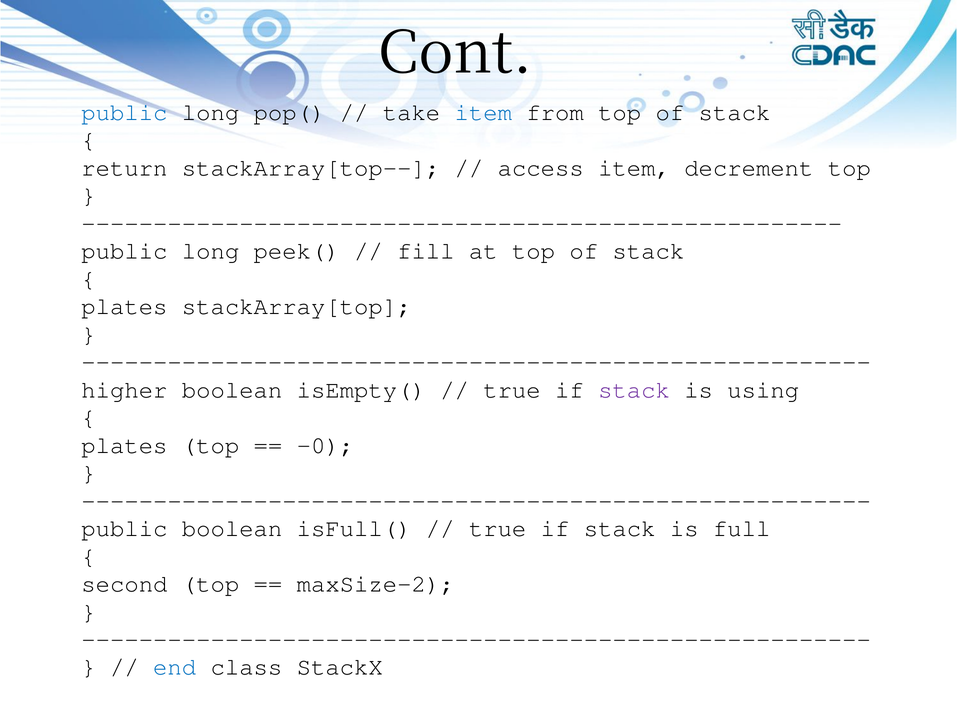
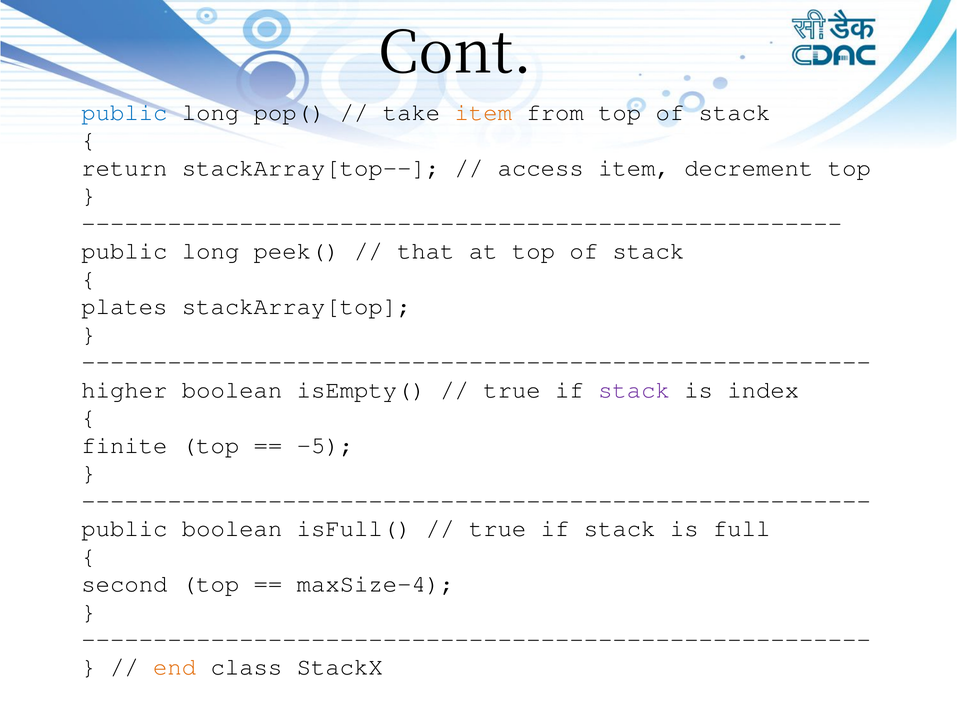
item at (483, 112) colour: blue -> orange
fill: fill -> that
using: using -> index
plates at (124, 446): plates -> finite
-0: -0 -> -5
maxSize-2: maxSize-2 -> maxSize-4
end colour: blue -> orange
